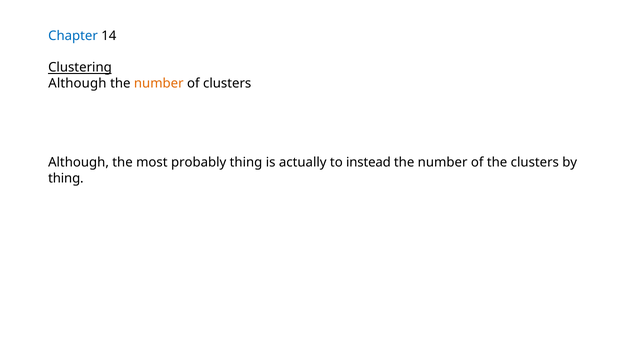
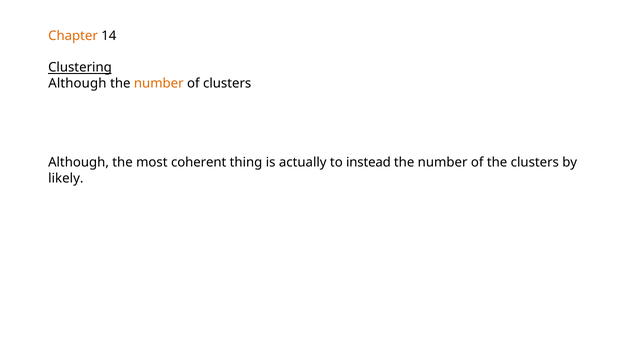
Chapter colour: blue -> orange
probably: probably -> coherent
thing at (66, 178): thing -> likely
